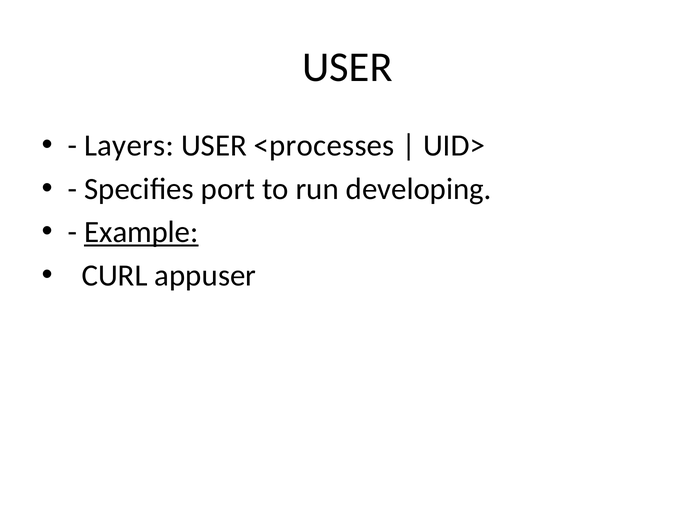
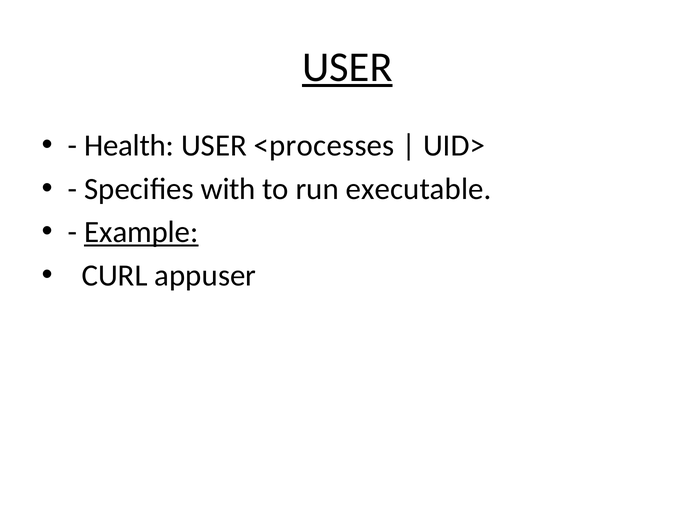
USER at (347, 67) underline: none -> present
Layers: Layers -> Health
port: port -> with
developing: developing -> executable
